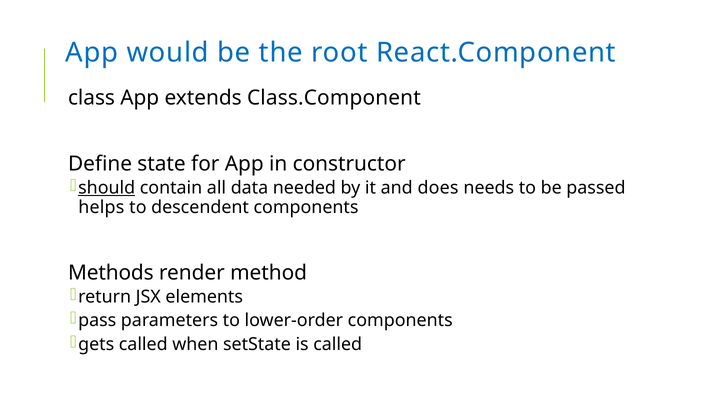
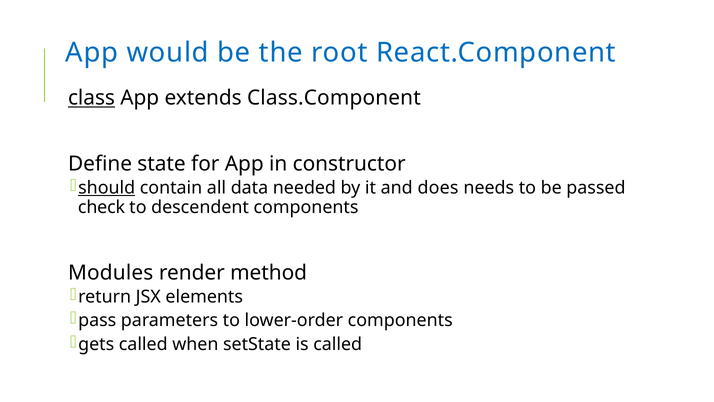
class underline: none -> present
helps: helps -> check
Methods: Methods -> Modules
